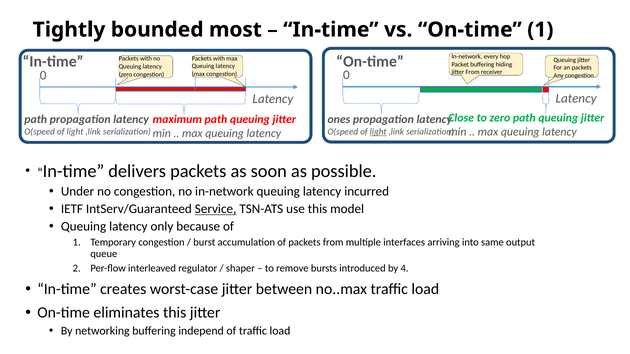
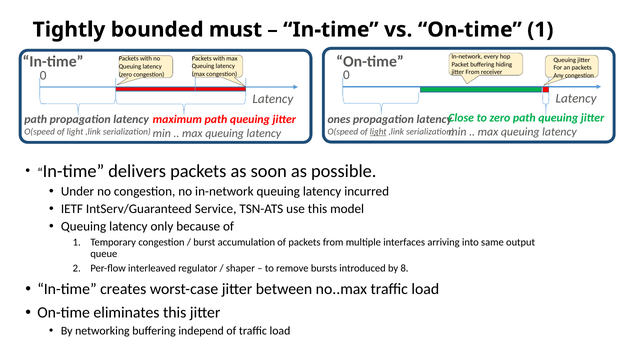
most: most -> must
Service underline: present -> none
4: 4 -> 8
